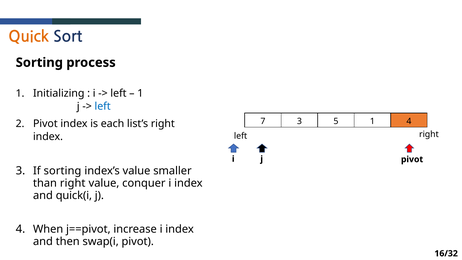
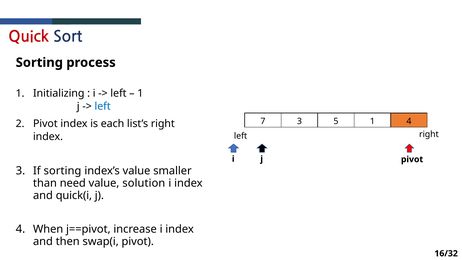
Quick colour: orange -> red
than right: right -> need
conquer: conquer -> solution
